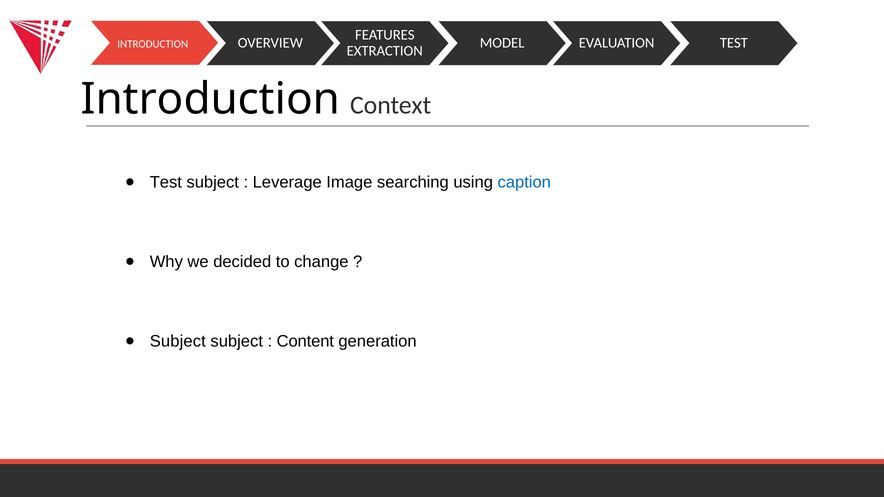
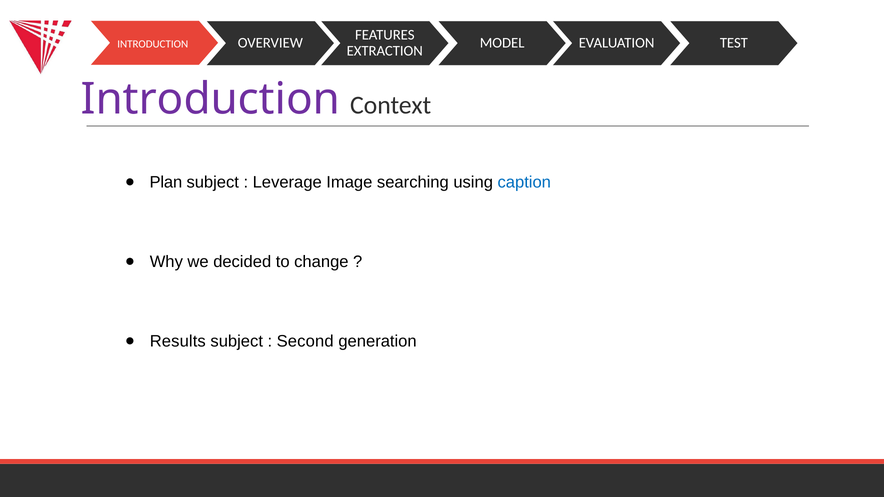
Introduction at (210, 99) colour: black -> purple
Test at (166, 182): Test -> Plan
Subject at (178, 341): Subject -> Results
Content: Content -> Second
